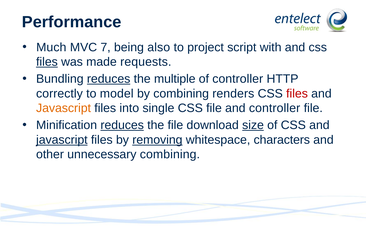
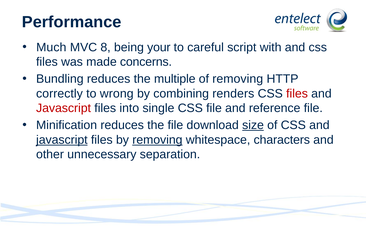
7: 7 -> 8
also: also -> your
project: project -> careful
files at (47, 62) underline: present -> none
requests: requests -> concerns
reduces at (109, 79) underline: present -> none
of controller: controller -> removing
model: model -> wrong
Javascript at (64, 109) colour: orange -> red
and controller: controller -> reference
reduces at (122, 126) underline: present -> none
unnecessary combining: combining -> separation
